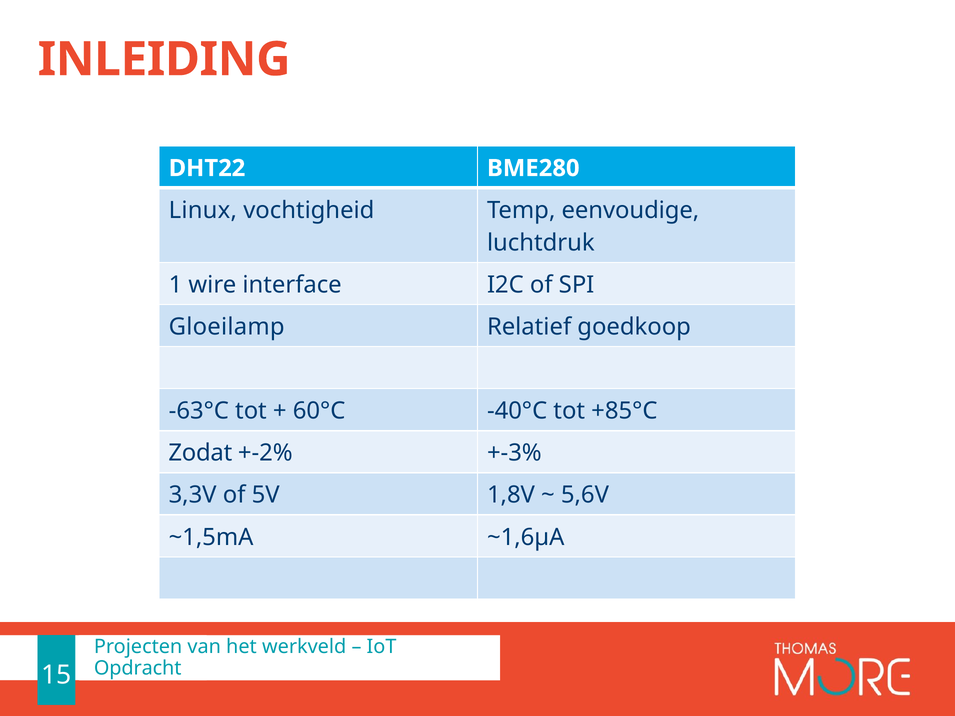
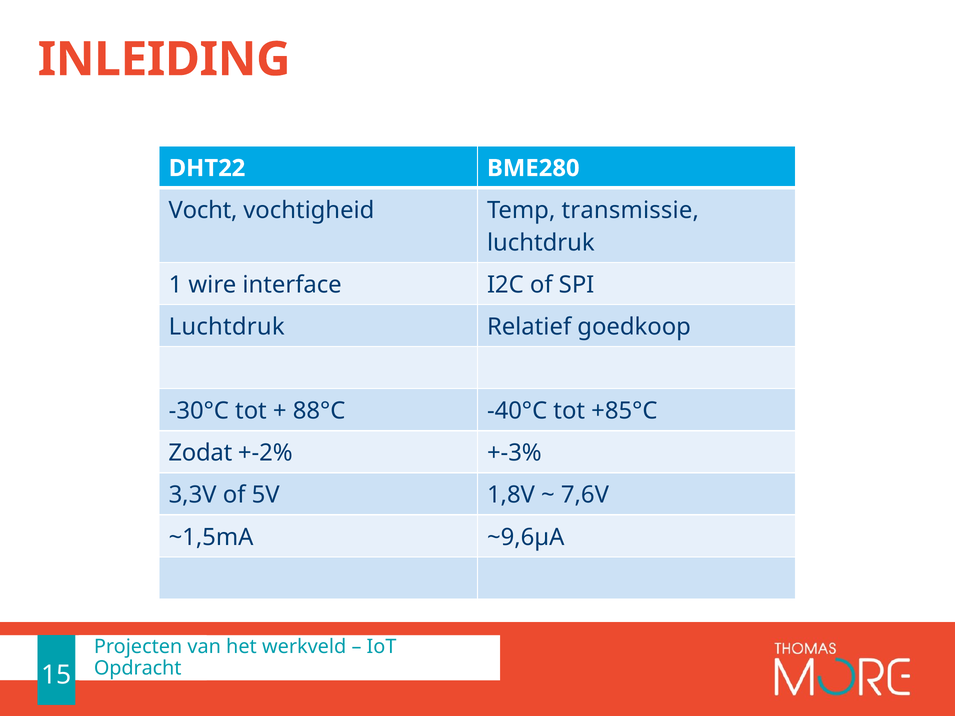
Linux: Linux -> Vocht
eenvoudige: eenvoudige -> transmissie
Gloeilamp at (227, 327): Gloeilamp -> Luchtdruk
-63°C: -63°C -> -30°C
60°C: 60°C -> 88°C
5,6V: 5,6V -> 7,6V
~1,6µA: ~1,6µA -> ~9,6µA
